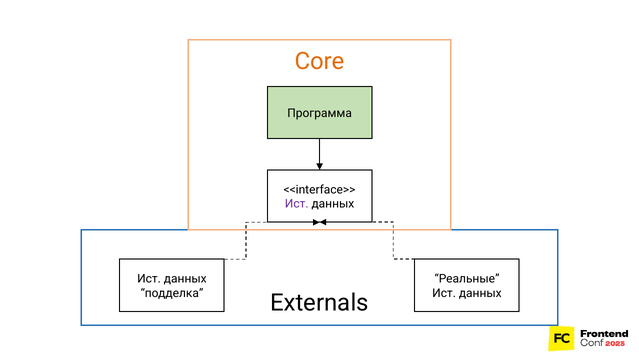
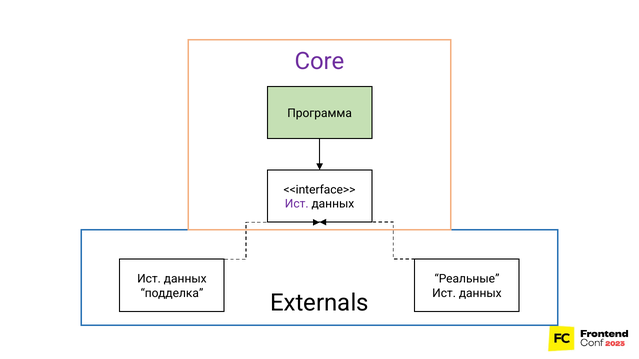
Core colour: orange -> purple
